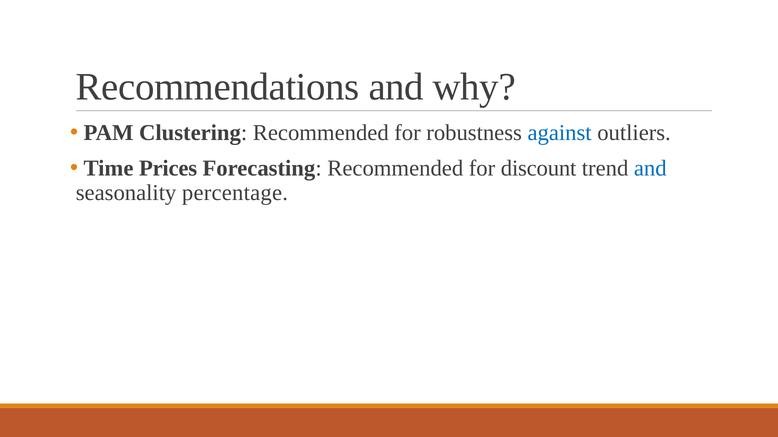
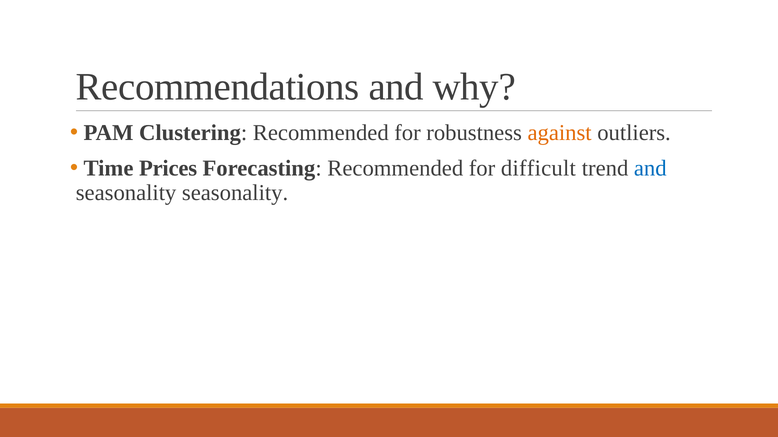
against colour: blue -> orange
discount: discount -> difficult
seasonality percentage: percentage -> seasonality
